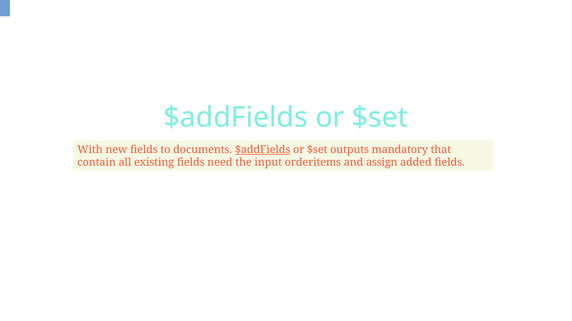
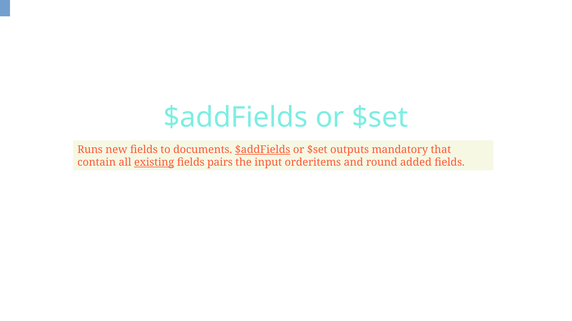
With: With -> Runs
existing underline: none -> present
need: need -> pairs
assign: assign -> round
